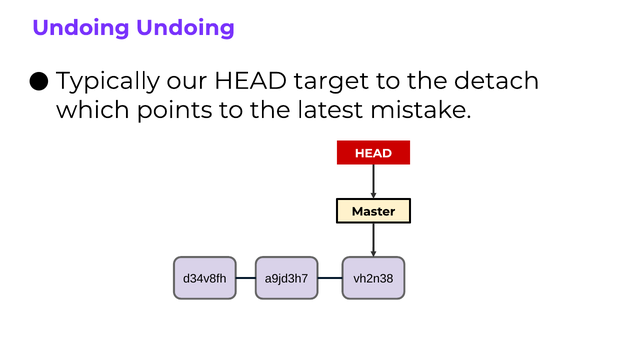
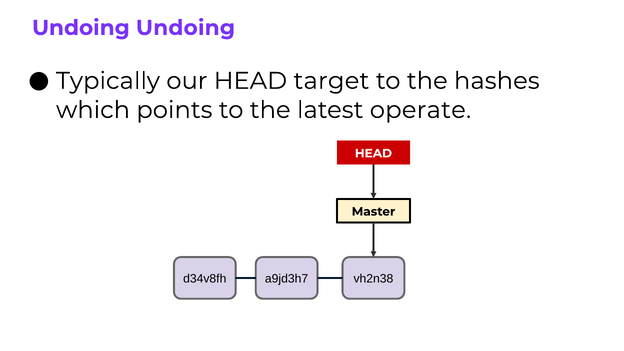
detach: detach -> hashes
mistake: mistake -> operate
